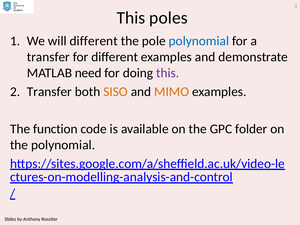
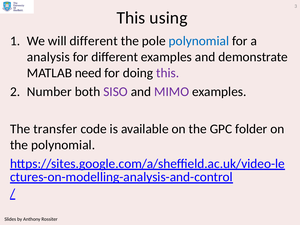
poles: poles -> using
transfer at (48, 57): transfer -> analysis
Transfer at (49, 92): Transfer -> Number
SISO colour: orange -> purple
MIMO colour: orange -> purple
function: function -> transfer
